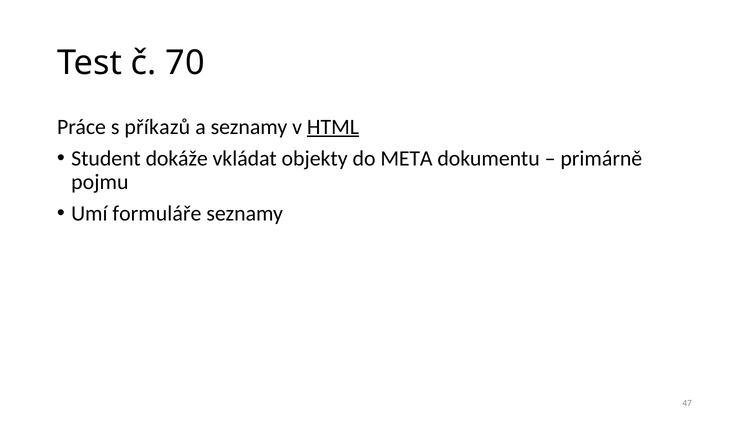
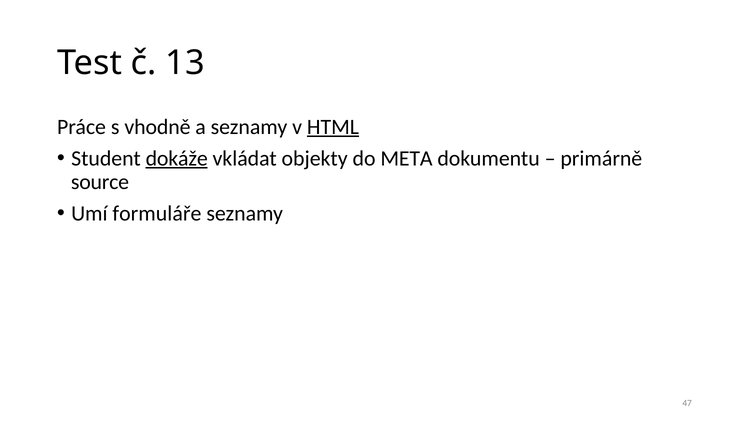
70: 70 -> 13
příkazů: příkazů -> vhodně
dokáže underline: none -> present
pojmu: pojmu -> source
